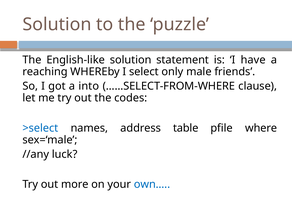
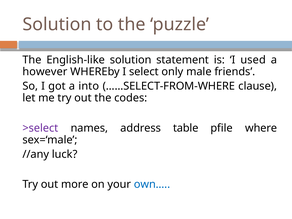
have: have -> used
reaching: reaching -> however
>select colour: blue -> purple
